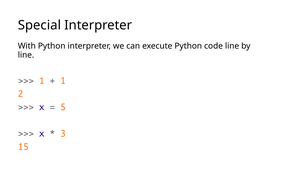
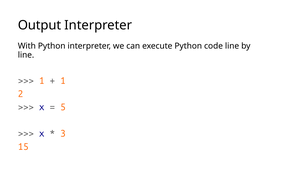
Special: Special -> Output
